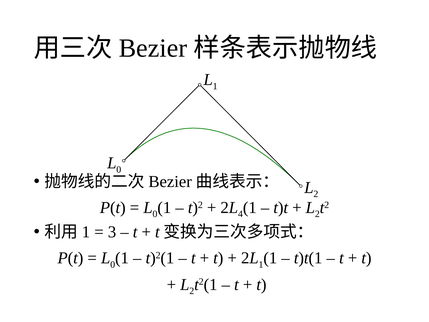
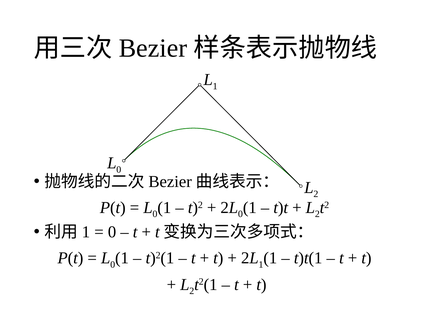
4 at (240, 214): 4 -> 0
3 at (112, 232): 3 -> 0
